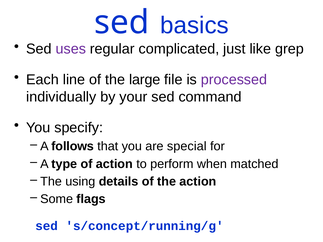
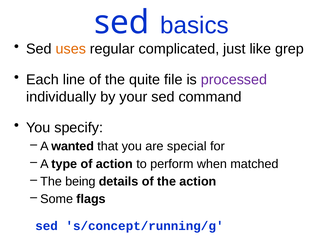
uses colour: purple -> orange
large: large -> quite
follows: follows -> wanted
using: using -> being
